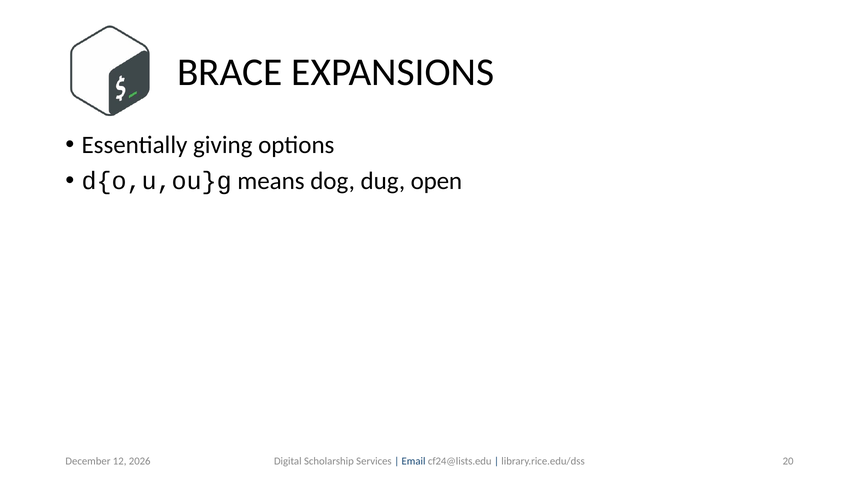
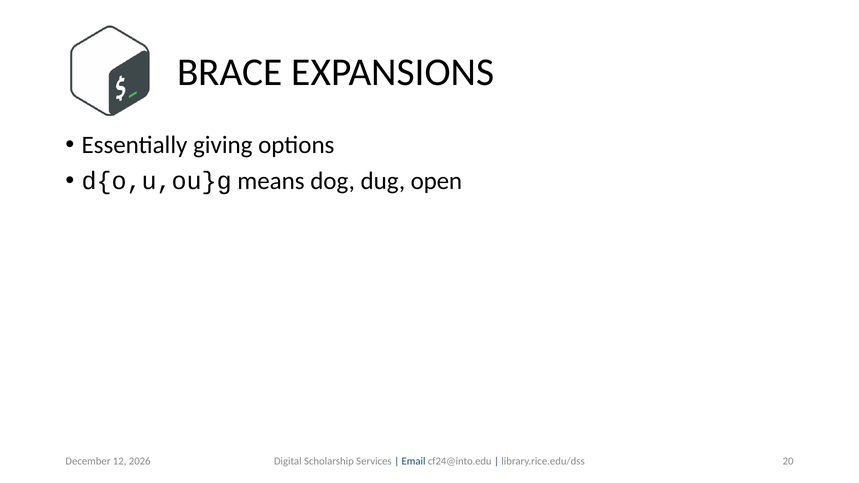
cf24@lists.edu: cf24@lists.edu -> cf24@into.edu
